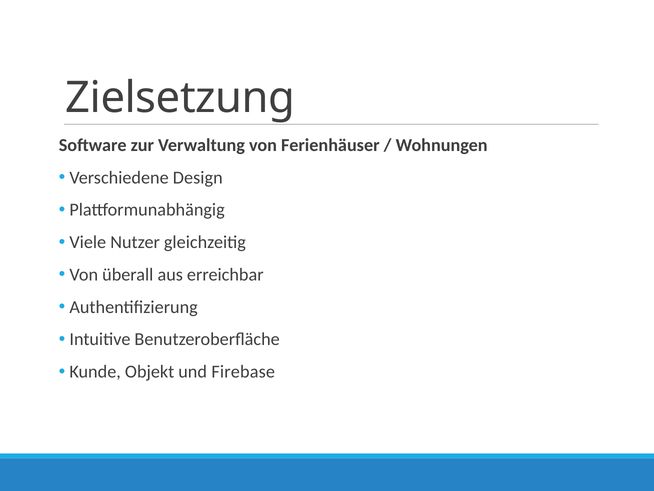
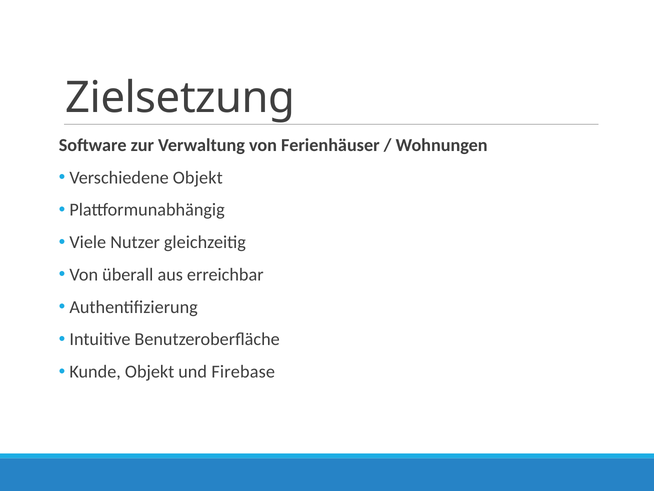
Verschiedene Design: Design -> Objekt
